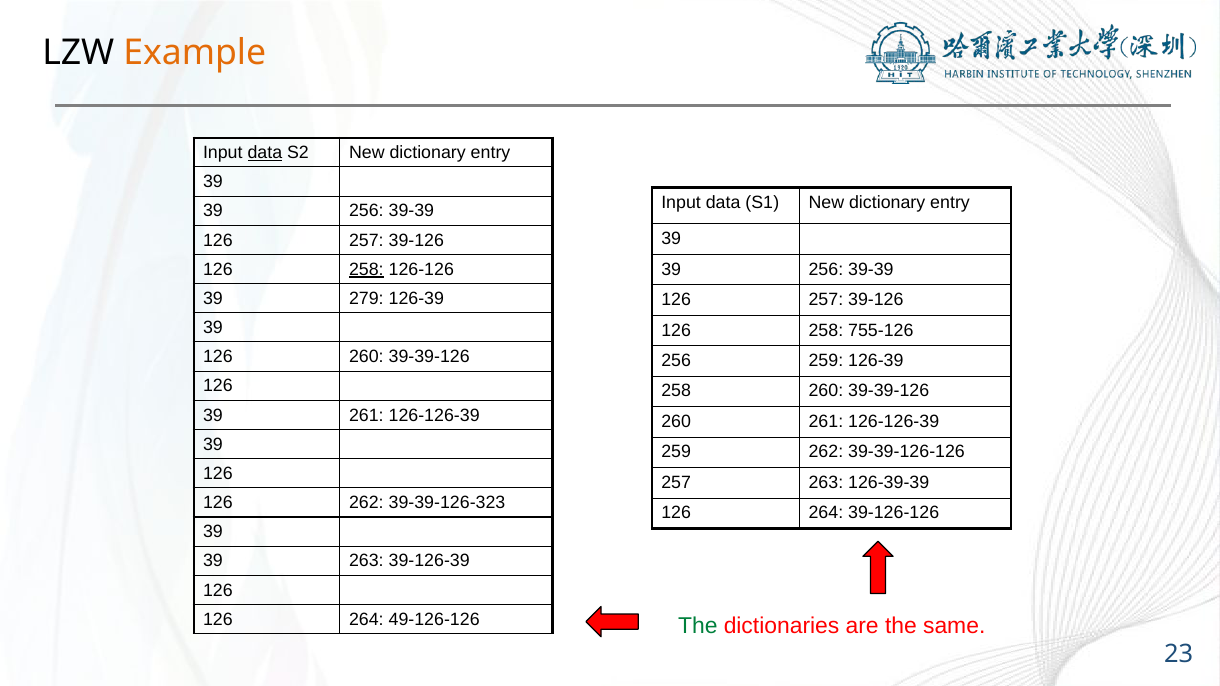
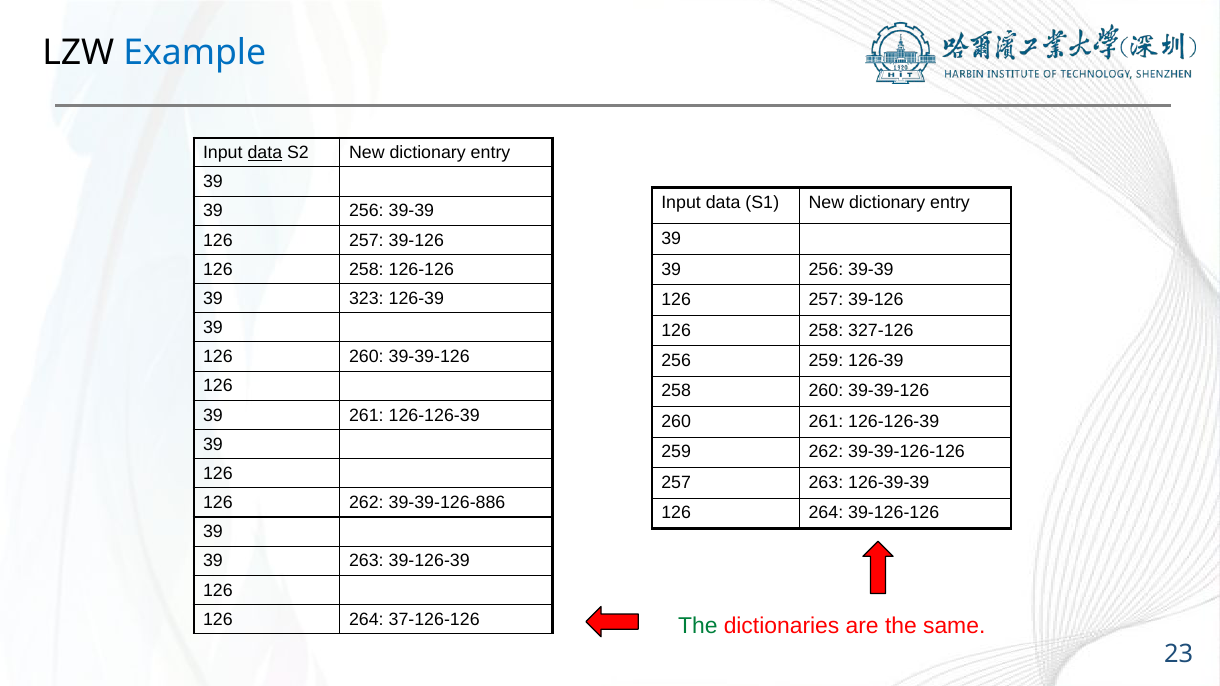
Example colour: orange -> blue
258 at (366, 269) underline: present -> none
279: 279 -> 323
755-126: 755-126 -> 327-126
39-39-126-323: 39-39-126-323 -> 39-39-126-886
49-126-126: 49-126-126 -> 37-126-126
